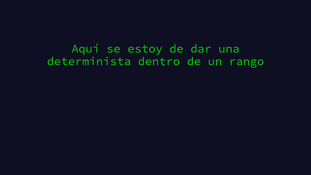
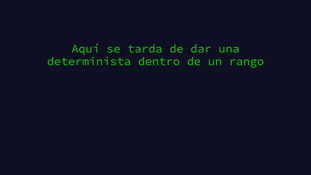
estoy: estoy -> tarda
